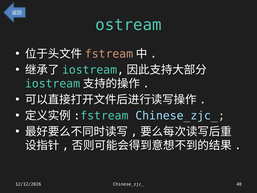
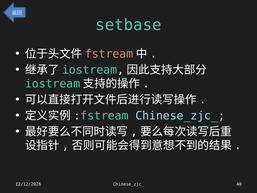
ostream: ostream -> setbase
